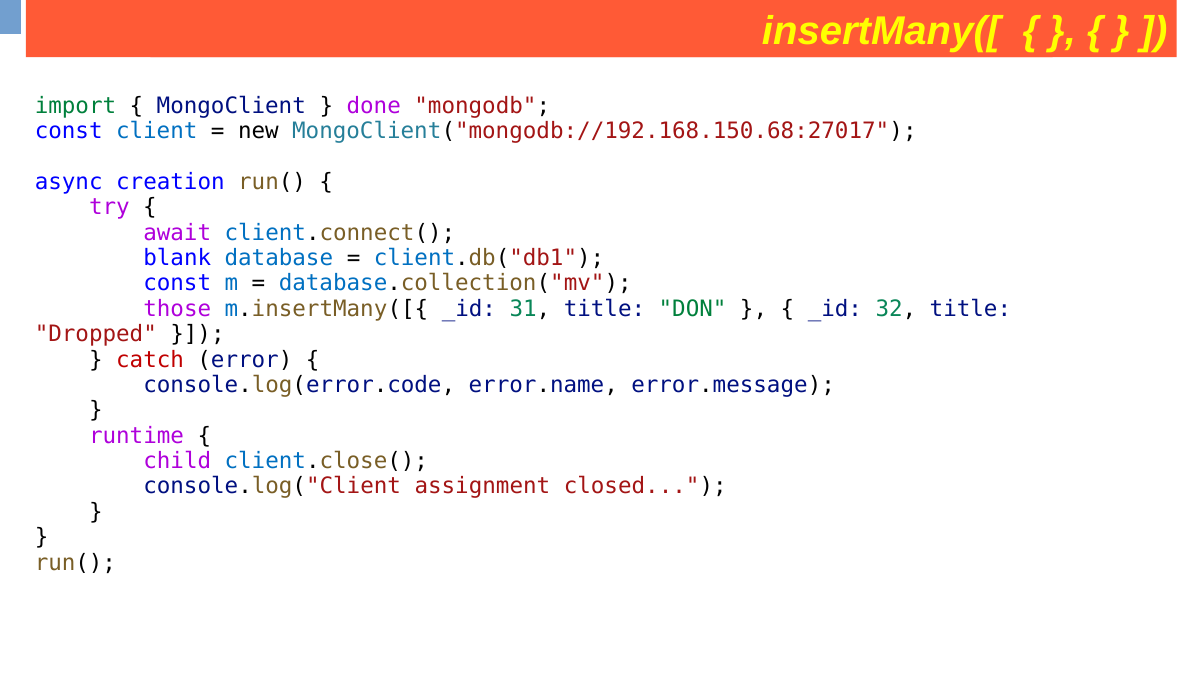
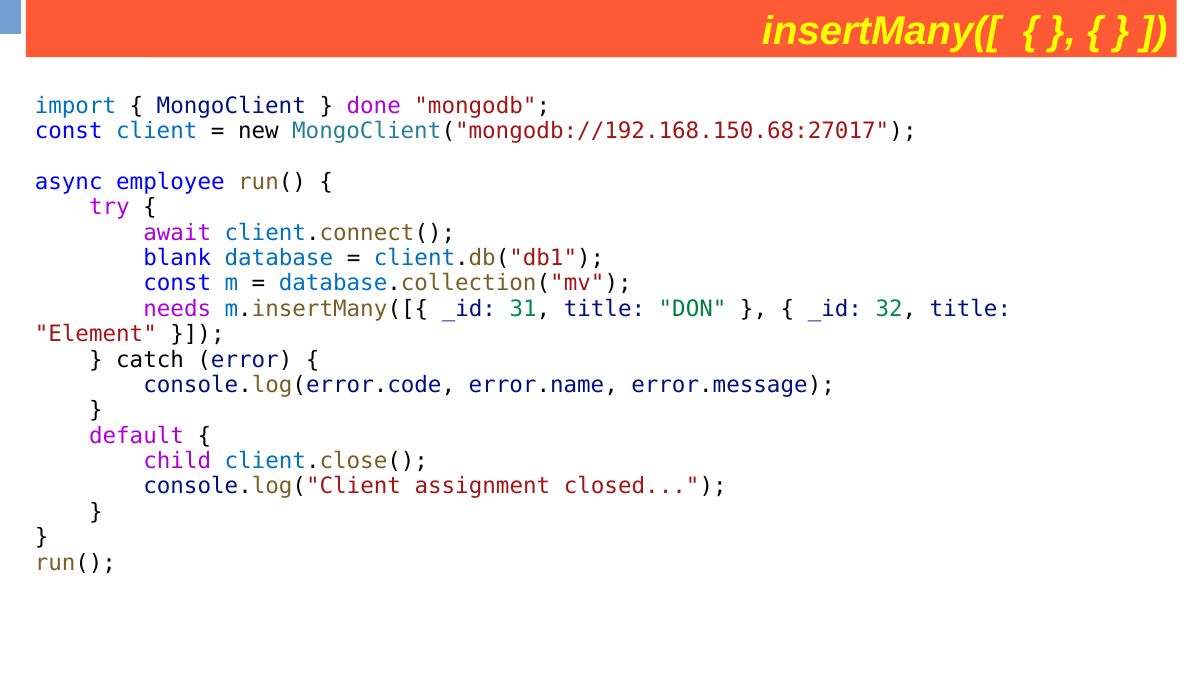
import colour: green -> blue
creation: creation -> employee
those: those -> needs
Dropped: Dropped -> Element
catch colour: red -> black
runtime: runtime -> default
